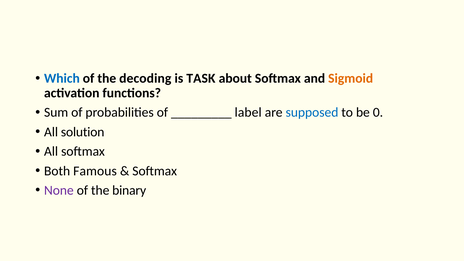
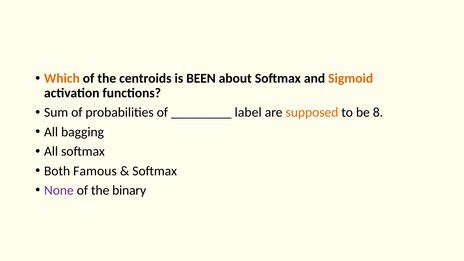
Which colour: blue -> orange
decoding: decoding -> centroids
TASK: TASK -> BEEN
supposed colour: blue -> orange
0: 0 -> 8
solution: solution -> bagging
